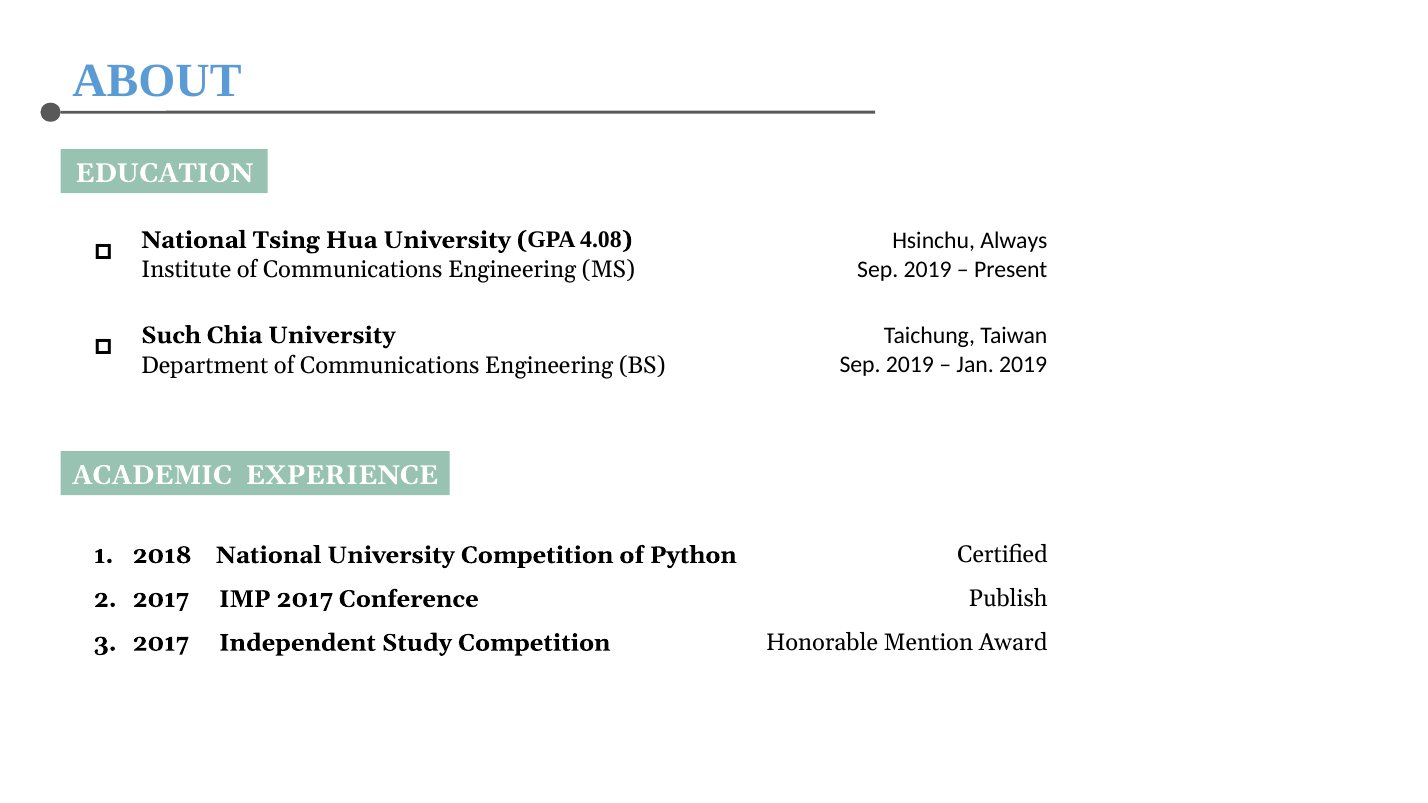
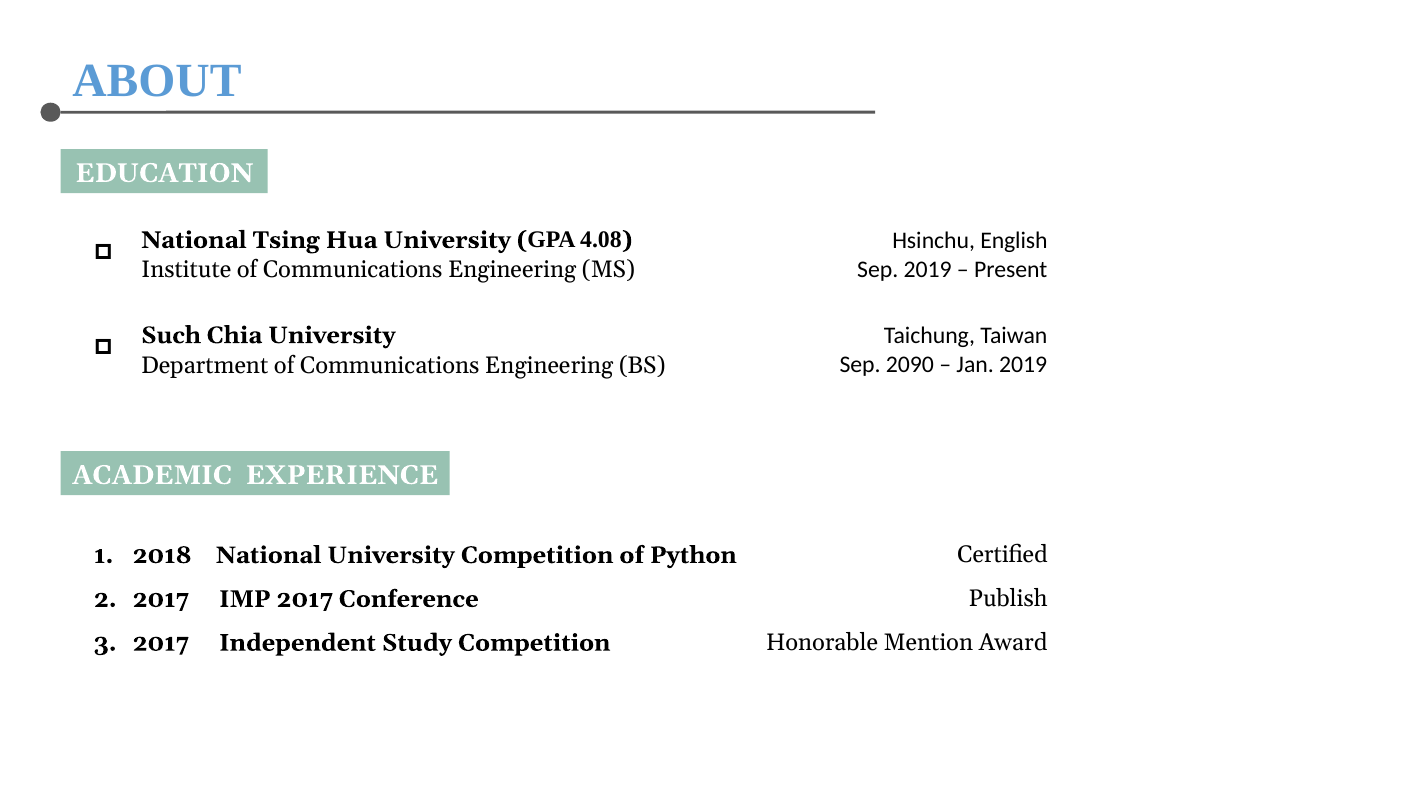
Always: Always -> English
2019 at (910, 365): 2019 -> 2090
